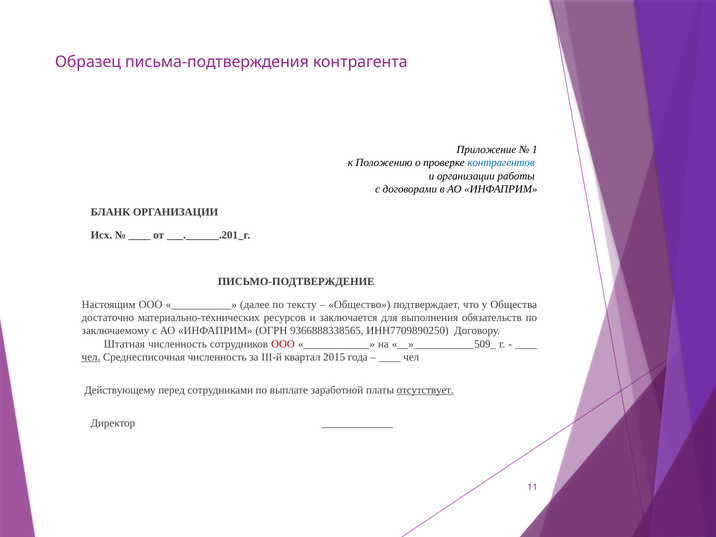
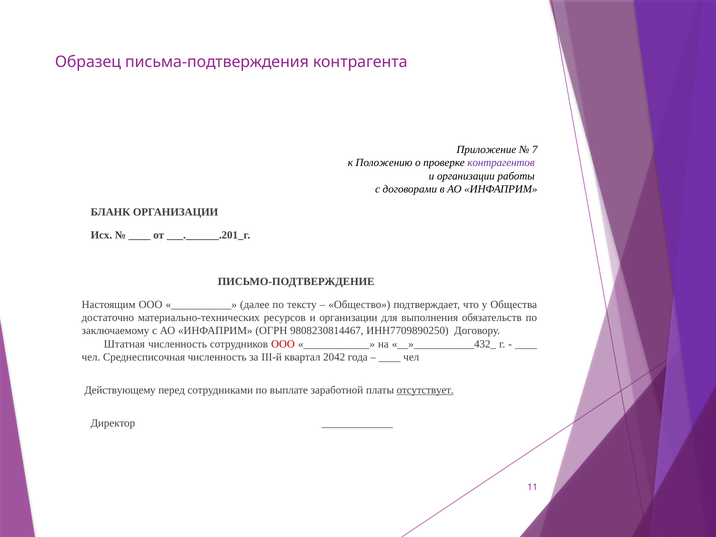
1: 1 -> 7
контрагентов colour: blue -> purple
ресурсов и заключается: заключается -> организации
9366888338565: 9366888338565 -> 9808230814467
__»___________509_: __»___________509_ -> __»___________432_
чел at (91, 357) underline: present -> none
2015: 2015 -> 2042
